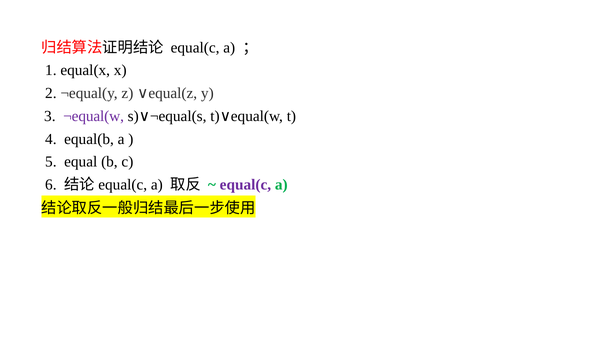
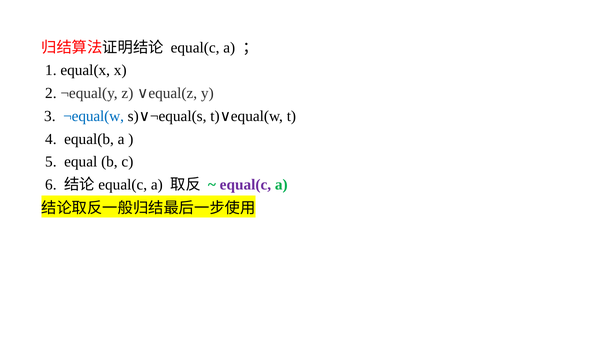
¬equal(w colour: purple -> blue
